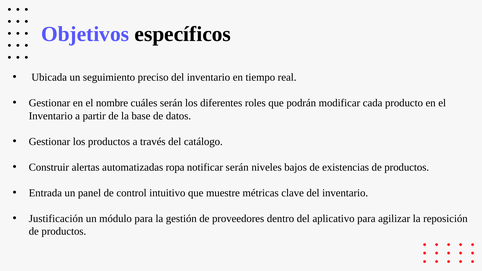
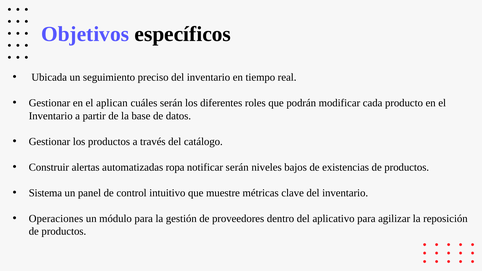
nombre: nombre -> aplican
Entrada: Entrada -> Sistema
Justificación: Justificación -> Operaciones
